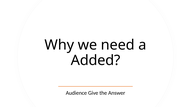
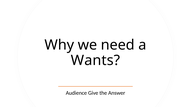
Added: Added -> Wants
